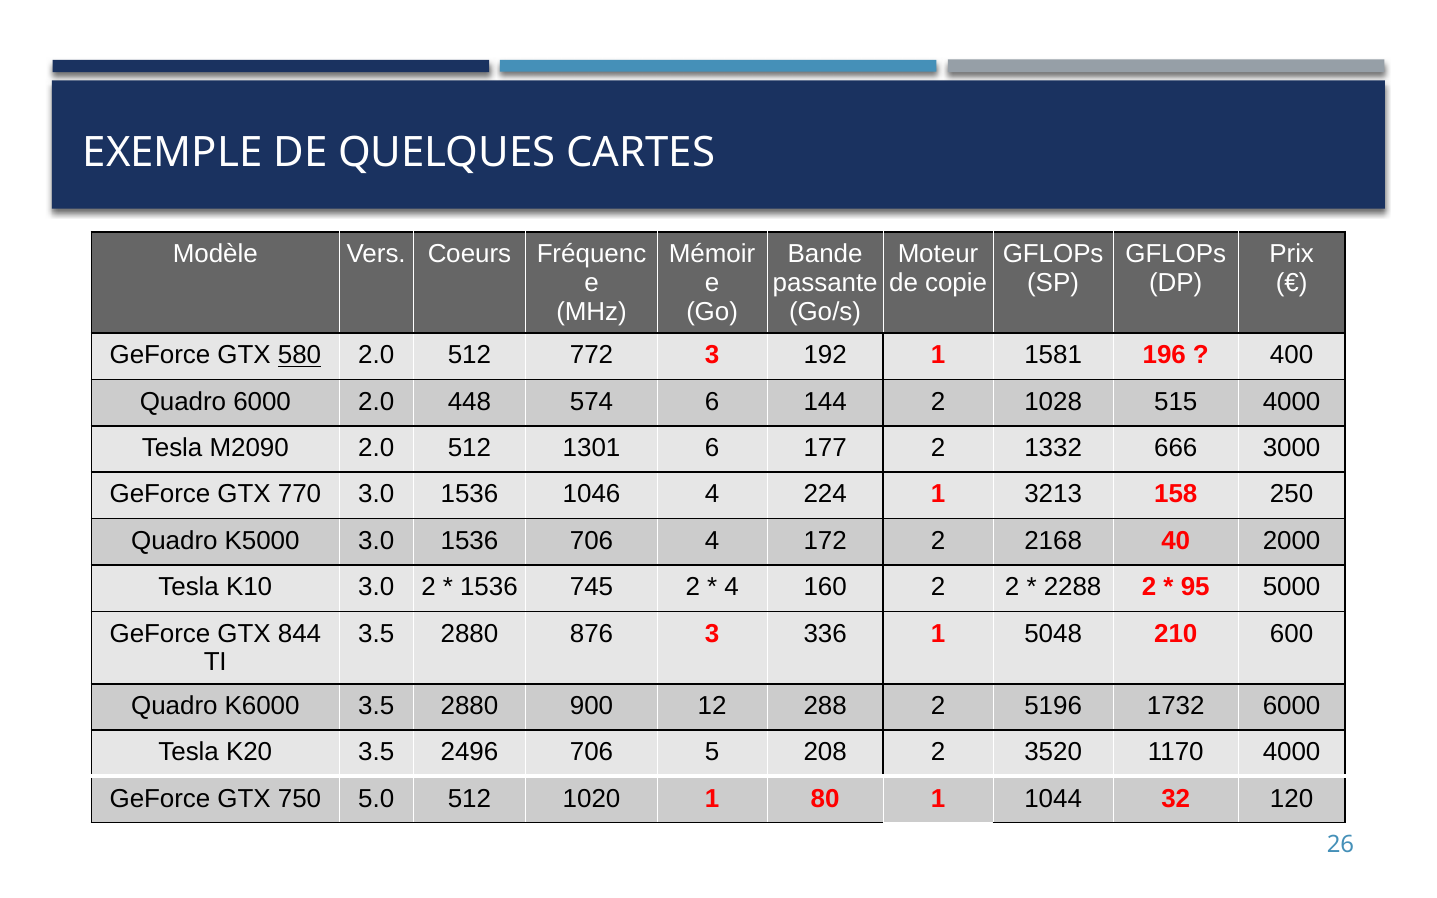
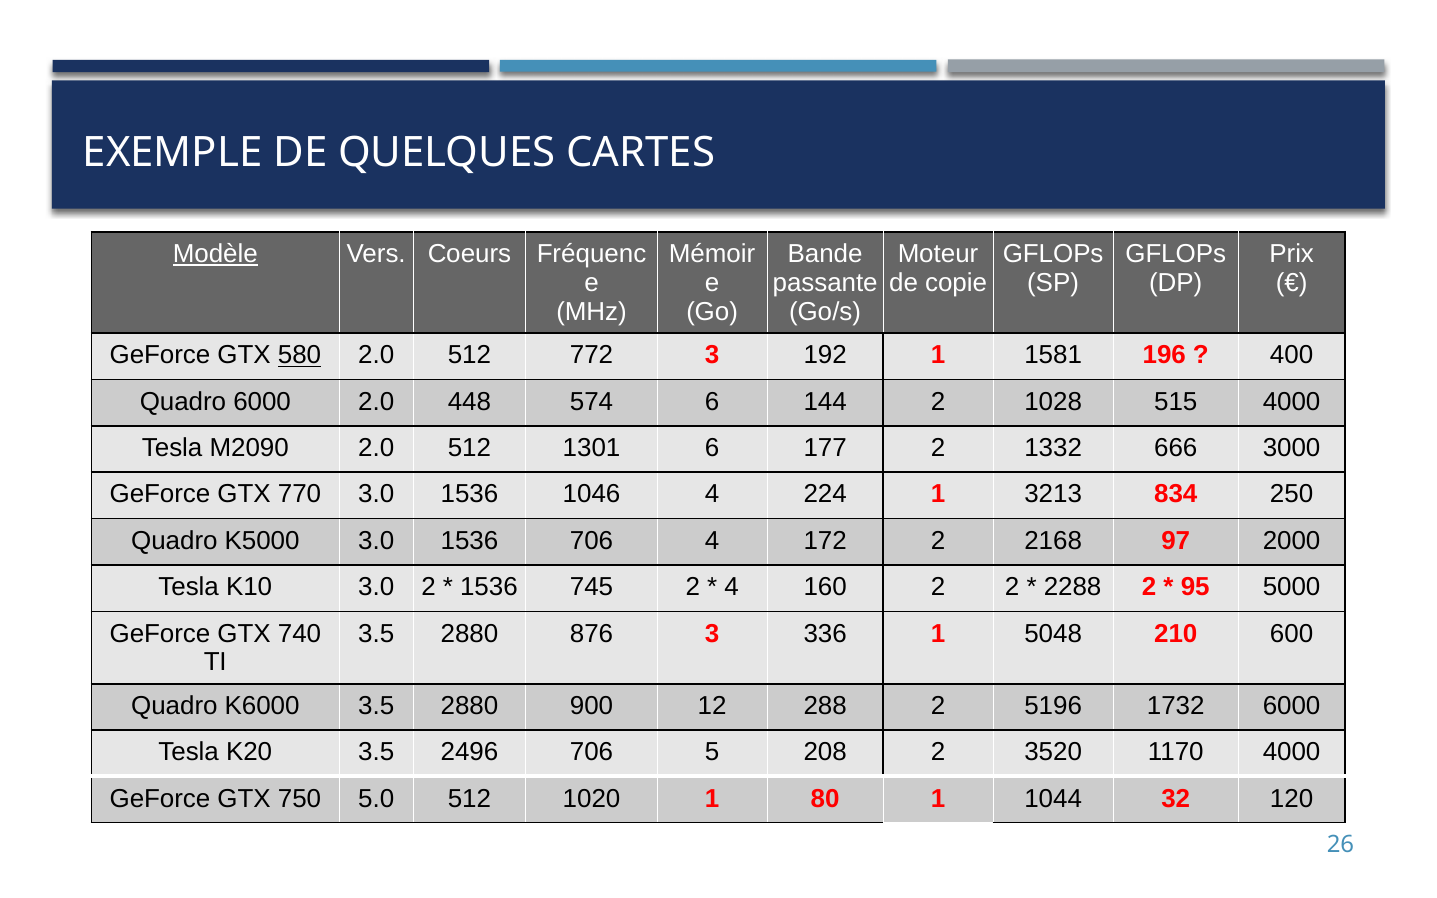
Modèle underline: none -> present
158: 158 -> 834
40: 40 -> 97
844: 844 -> 740
